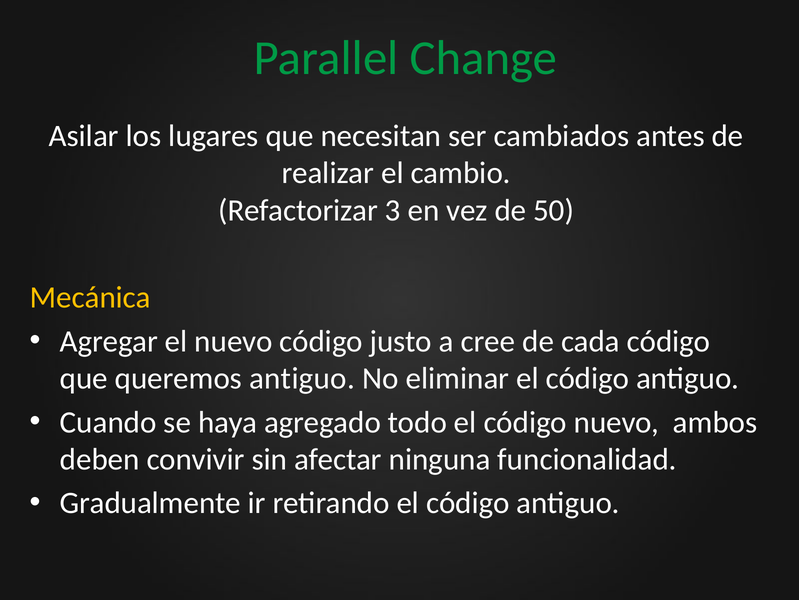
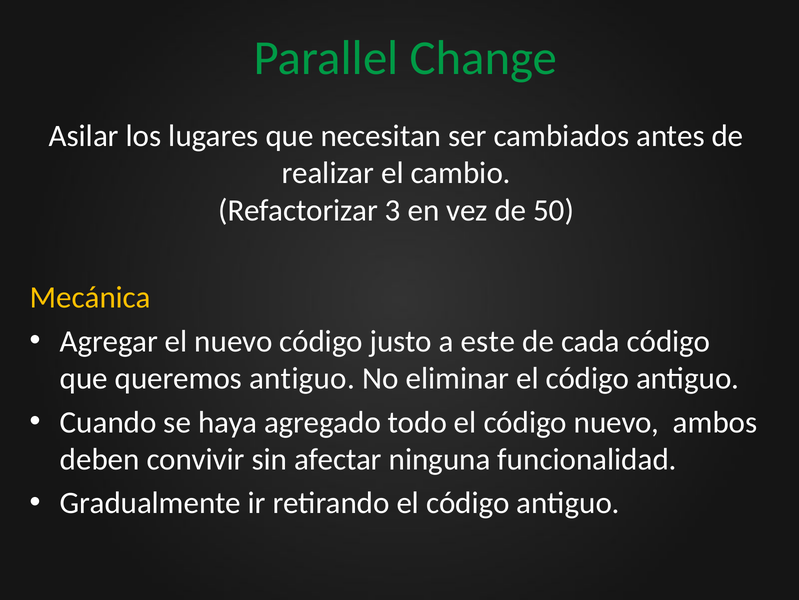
cree: cree -> este
